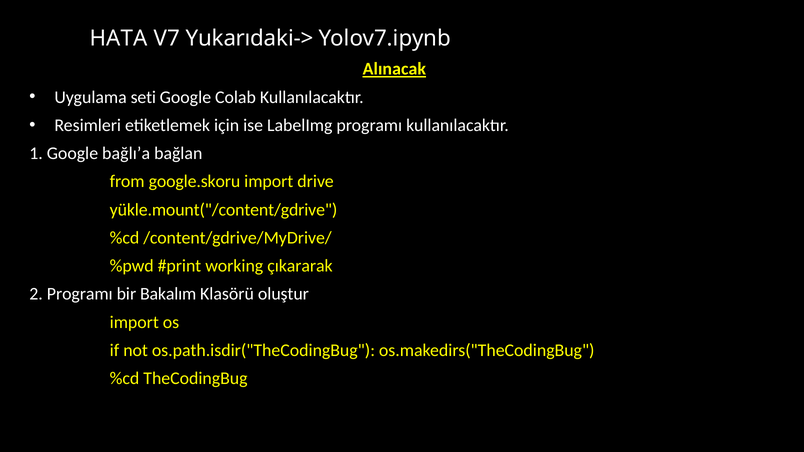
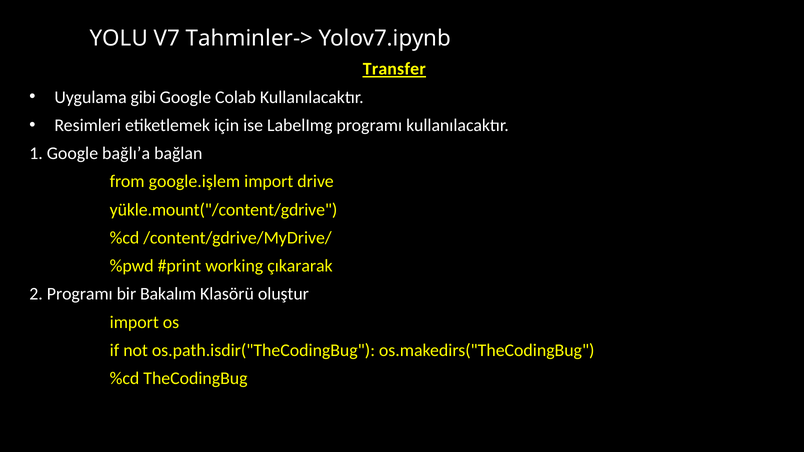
HATA: HATA -> YOLU
Yukarıdaki->: Yukarıdaki-> -> Tahminler->
Alınacak: Alınacak -> Transfer
seti: seti -> gibi
google.skoru: google.skoru -> google.işlem
